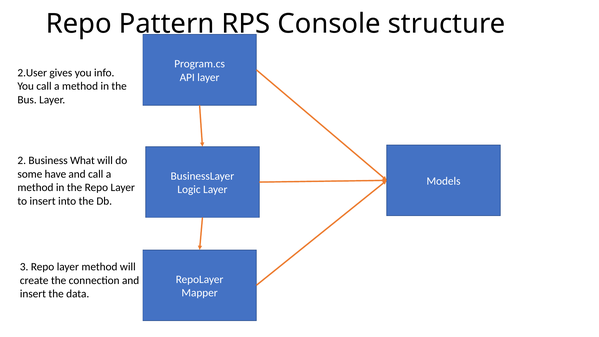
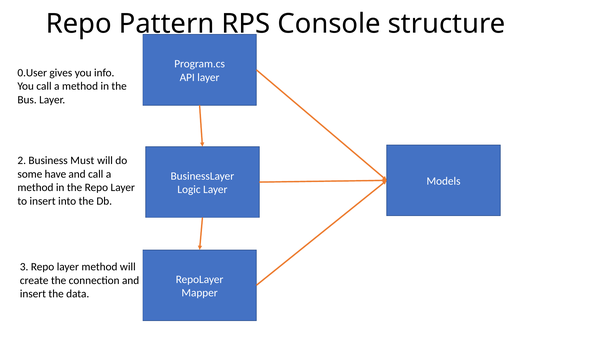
2.User: 2.User -> 0.User
What: What -> Must
